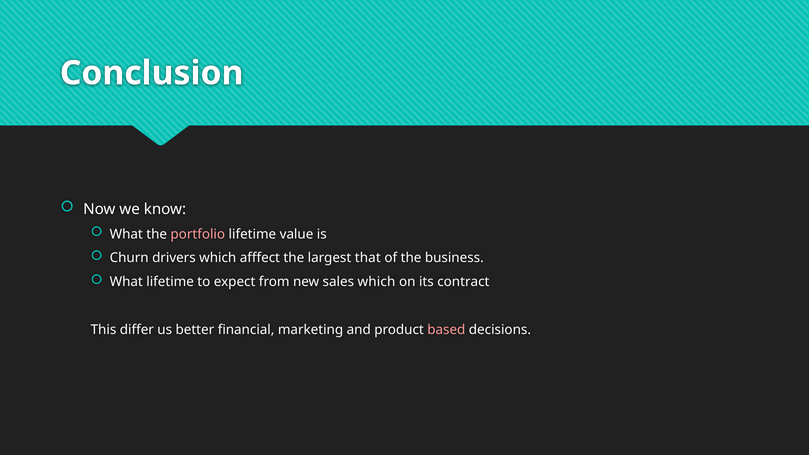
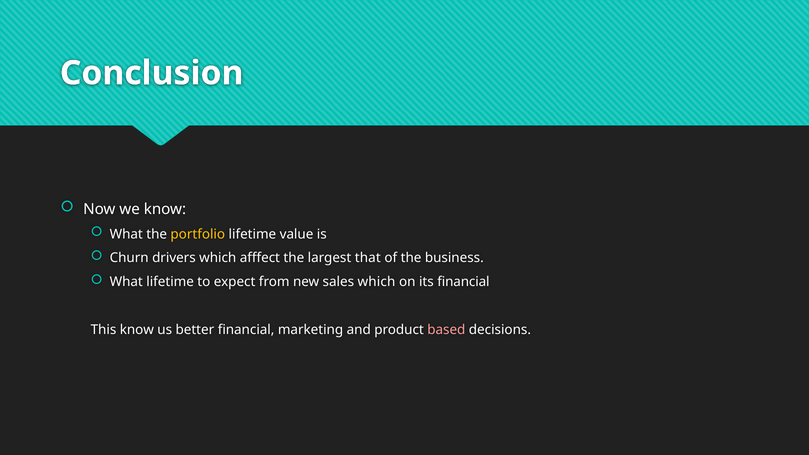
portfolio colour: pink -> yellow
its contract: contract -> financial
This differ: differ -> know
